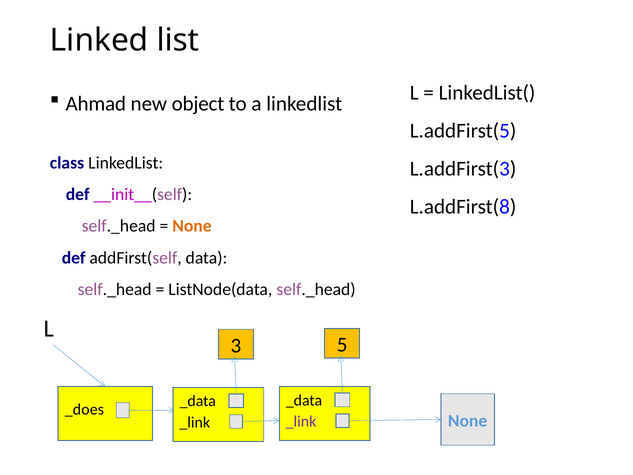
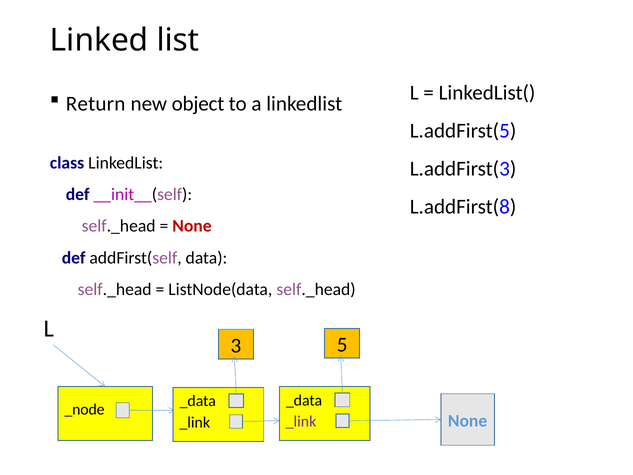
Ahmad: Ahmad -> Return
None at (192, 226) colour: orange -> red
_does: _does -> _node
